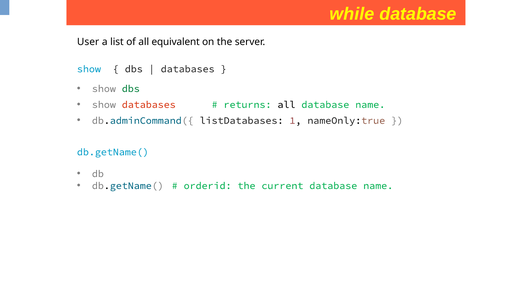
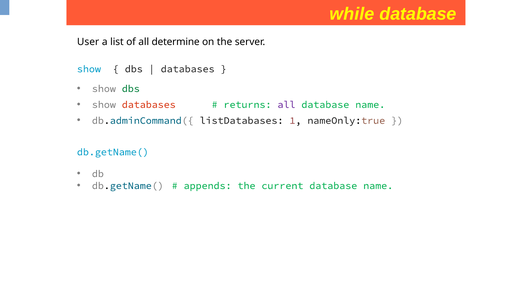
equivalent: equivalent -> determine
all at (286, 105) colour: black -> purple
orderid: orderid -> appends
